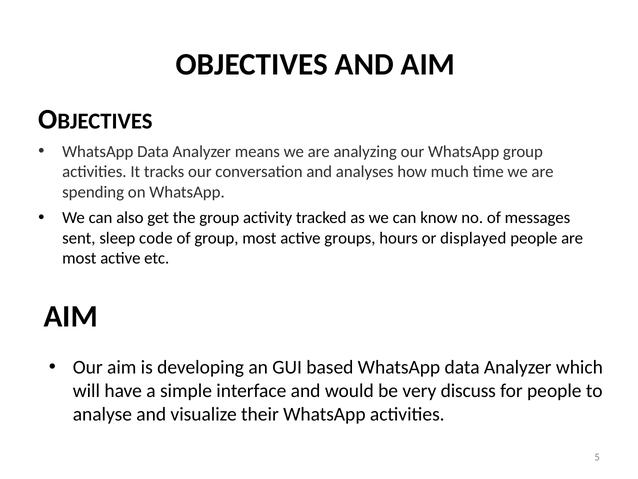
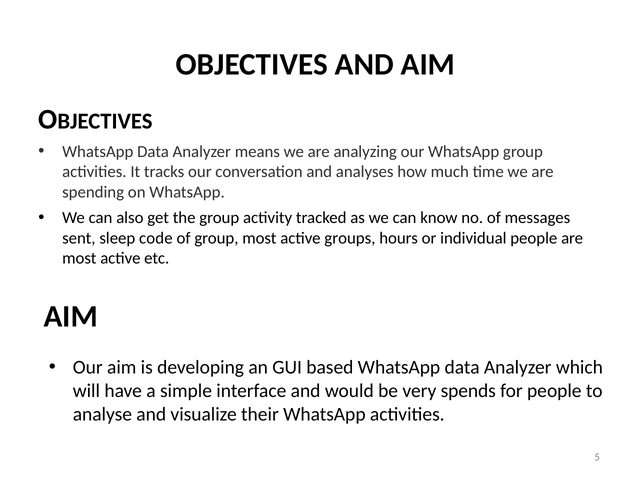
displayed: displayed -> individual
discuss: discuss -> spends
